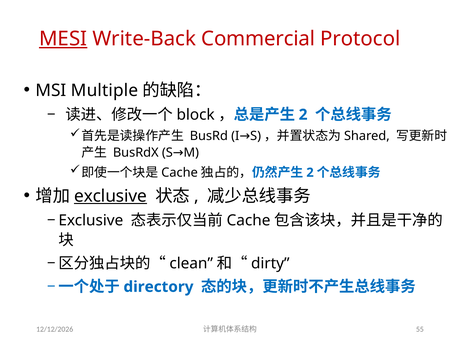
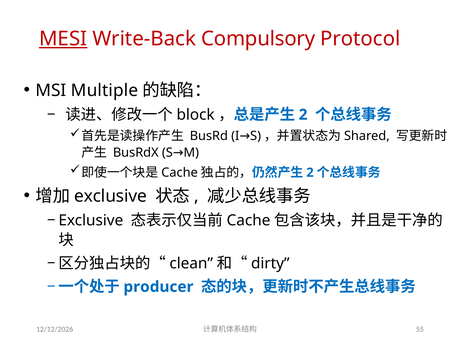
Commercial: Commercial -> Compulsory
exclusive underline: present -> none
directory: directory -> producer
